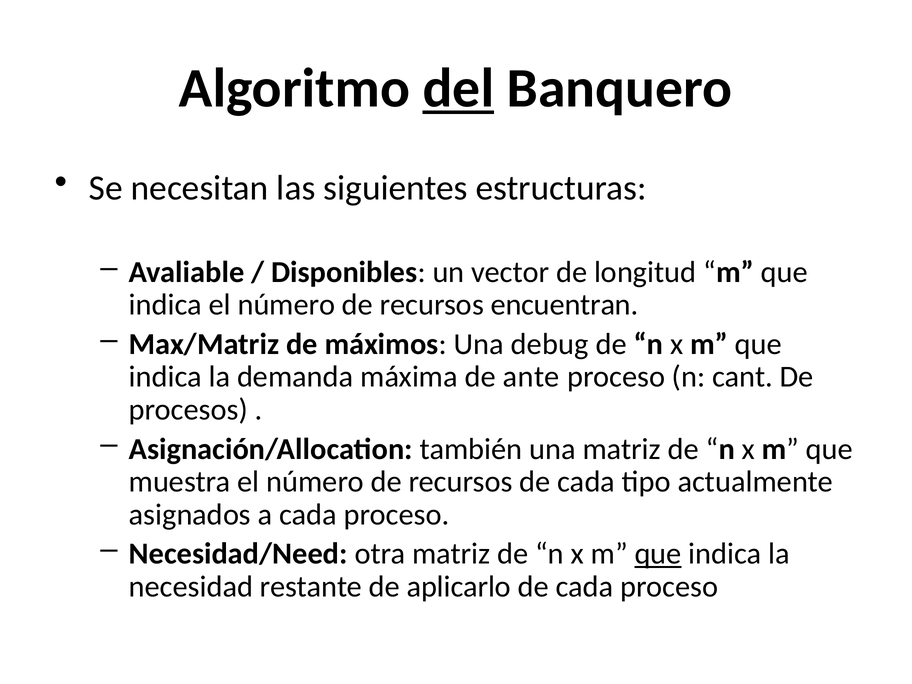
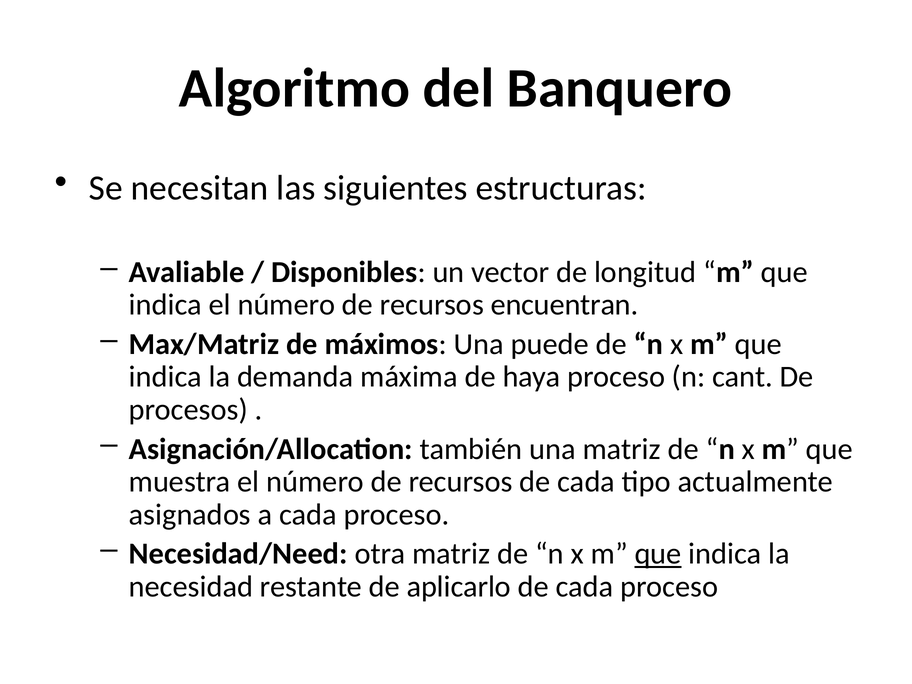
del underline: present -> none
debug: debug -> puede
ante: ante -> haya
